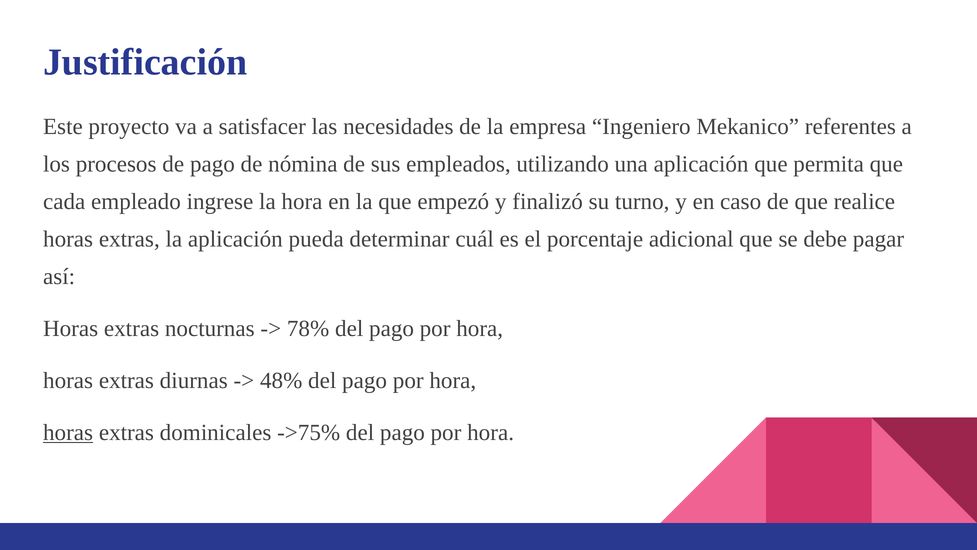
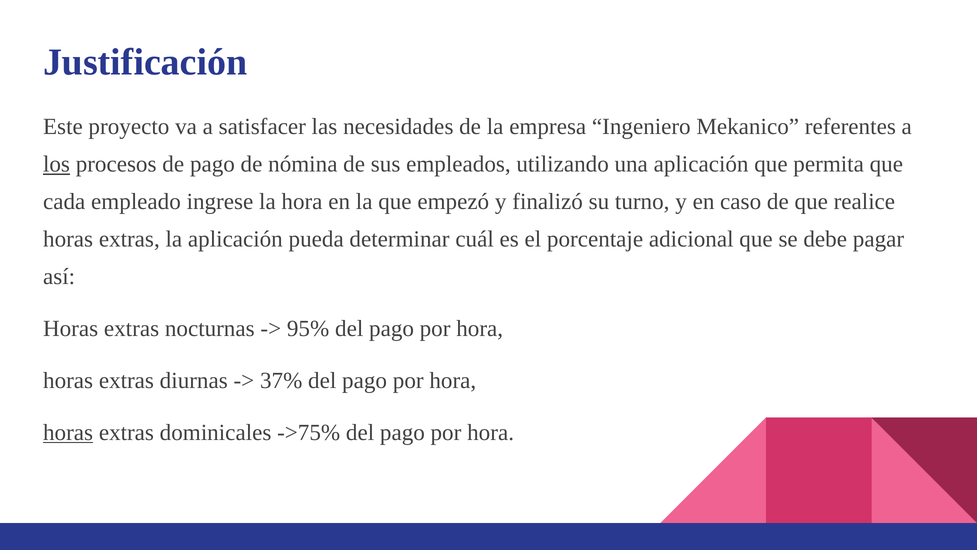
los underline: none -> present
78%: 78% -> 95%
48%: 48% -> 37%
